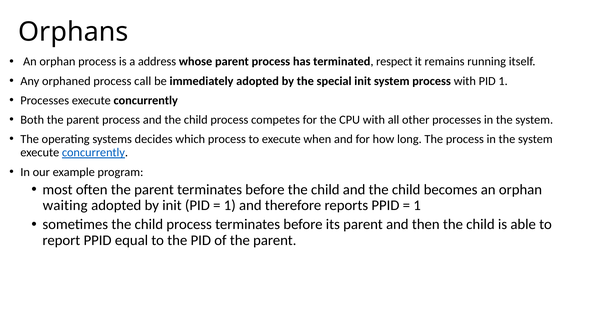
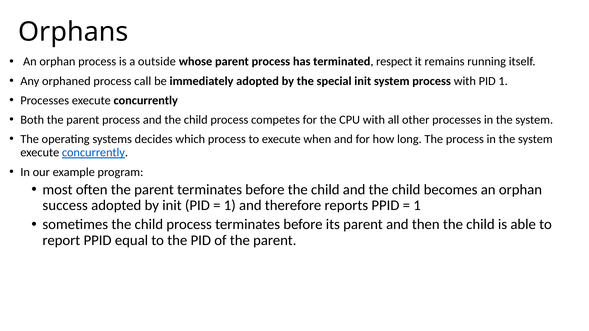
address: address -> outside
waiting: waiting -> success
